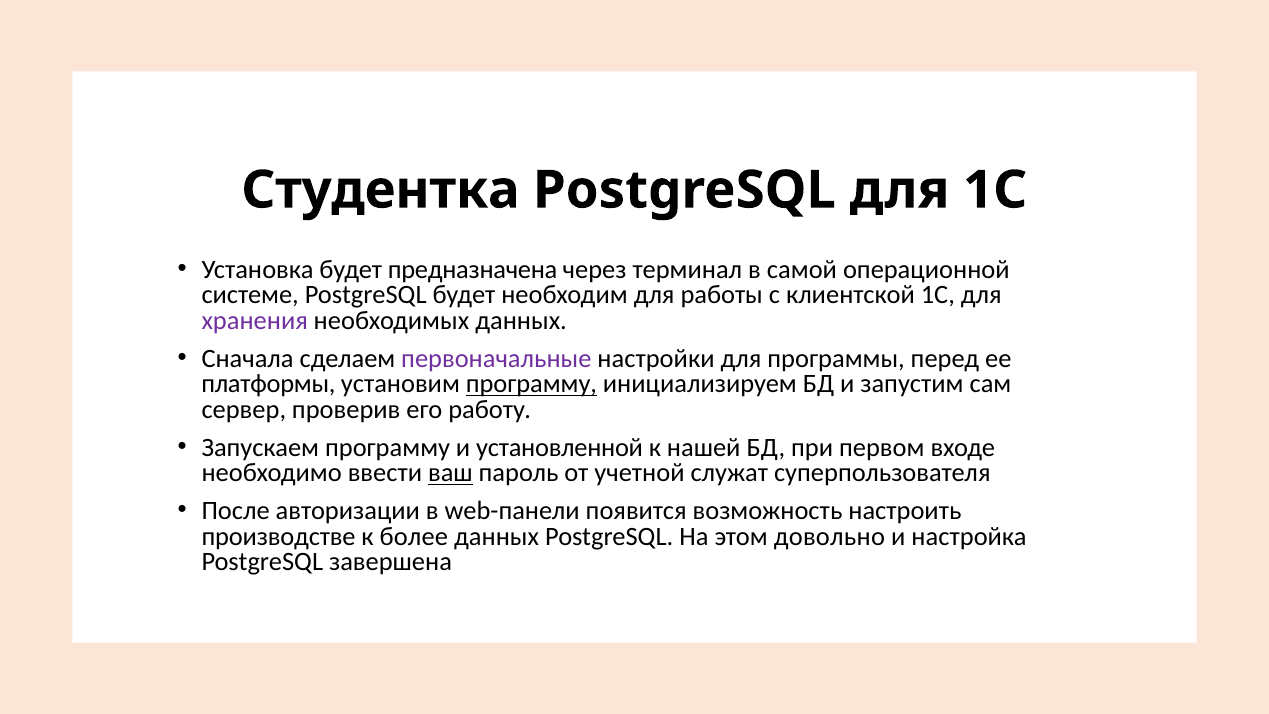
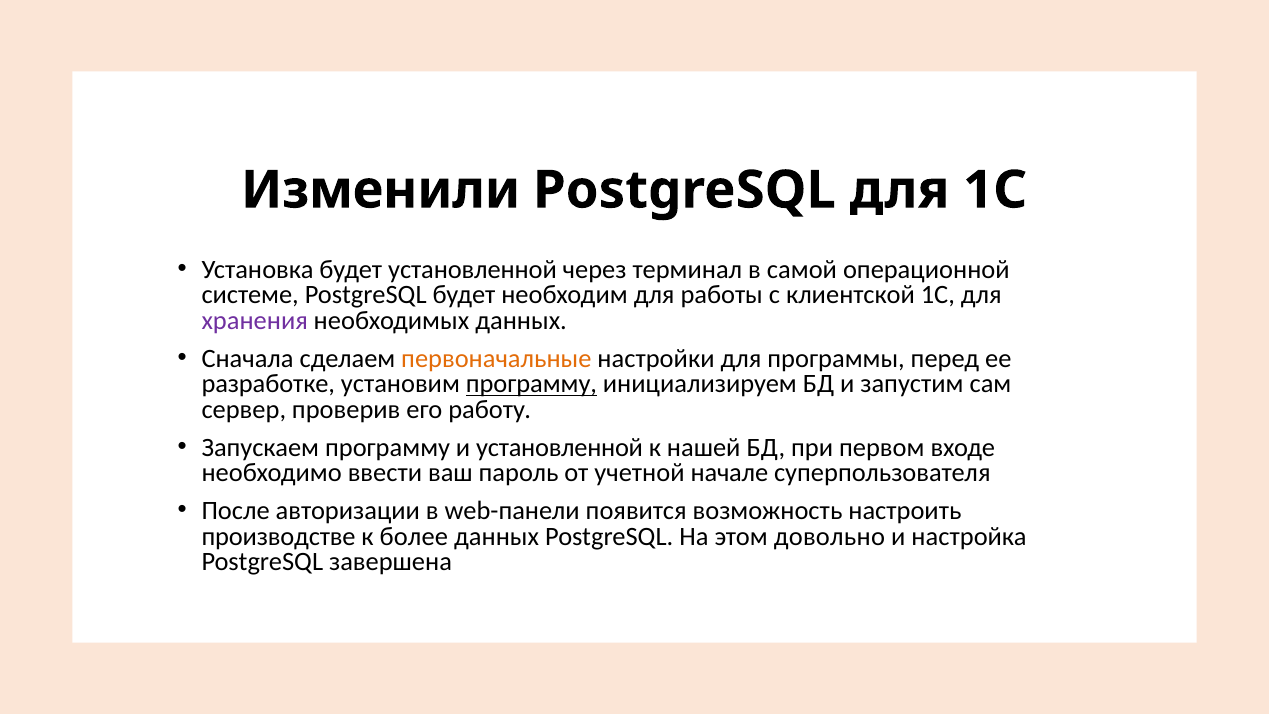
Студентка: Студентка -> Изменили
будет предназначена: предназначена -> установленной
первоначальные colour: purple -> orange
платформы: платформы -> разработке
ваш underline: present -> none
служат: служат -> начале
